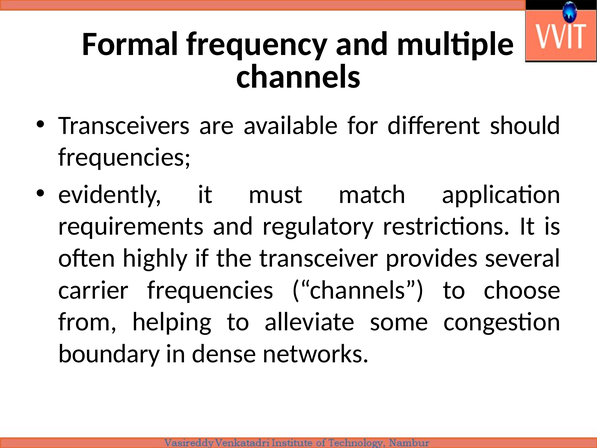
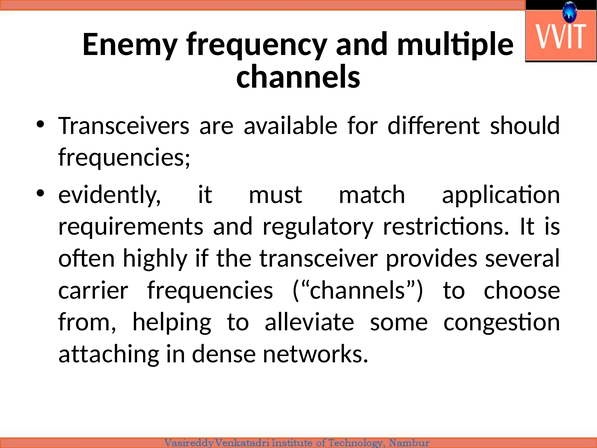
Formal: Formal -> Enemy
boundary: boundary -> attaching
